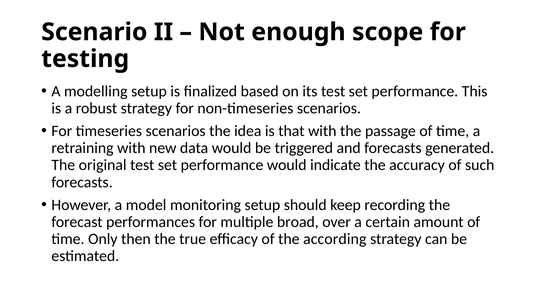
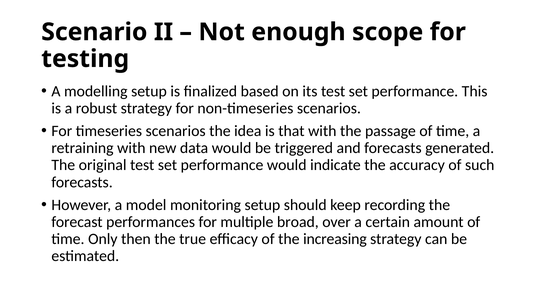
according: according -> increasing
